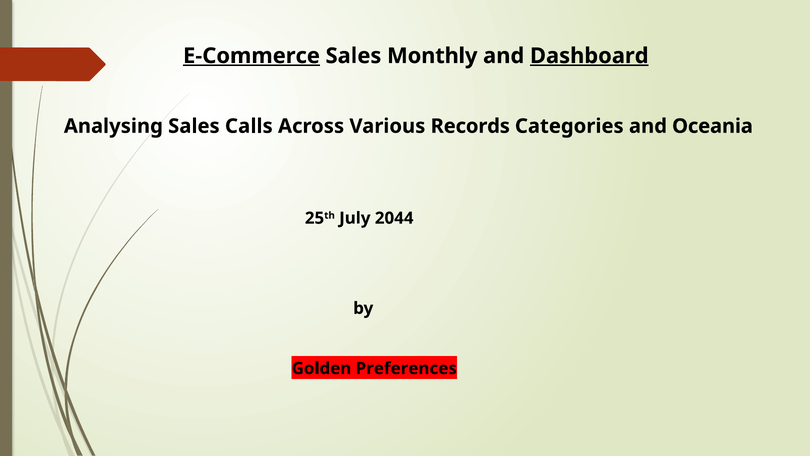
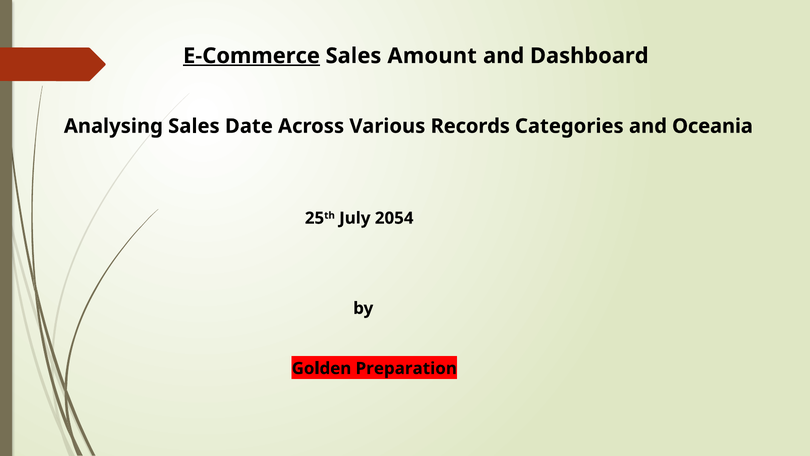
Monthly: Monthly -> Amount
Dashboard underline: present -> none
Calls: Calls -> Date
2044: 2044 -> 2054
Preferences: Preferences -> Preparation
